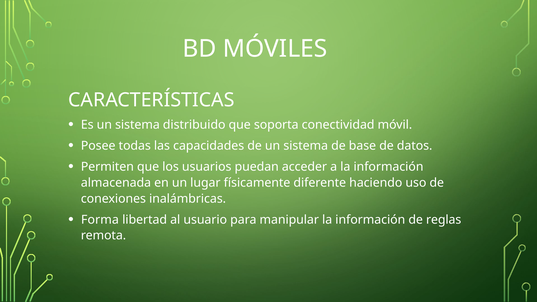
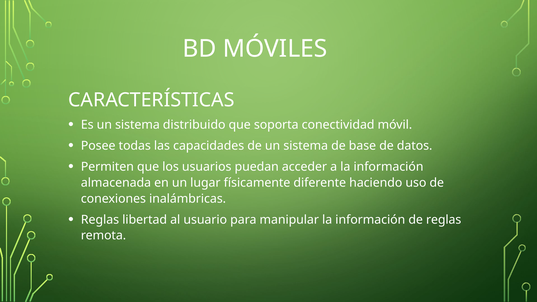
Forma at (100, 220): Forma -> Reglas
